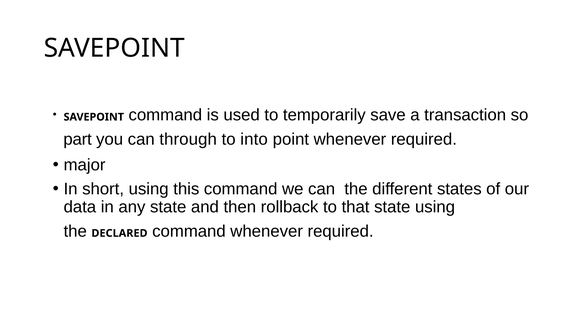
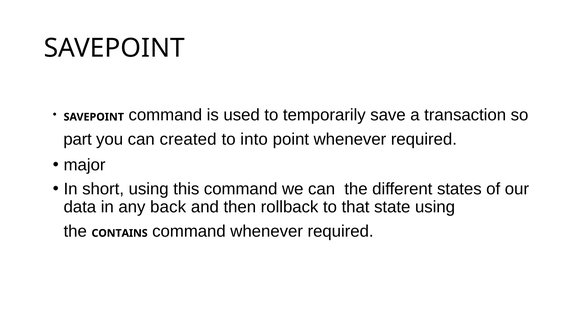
through: through -> created
any state: state -> back
DECLARED: DECLARED -> CONTAINS
